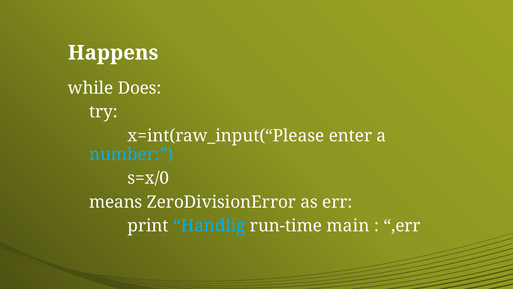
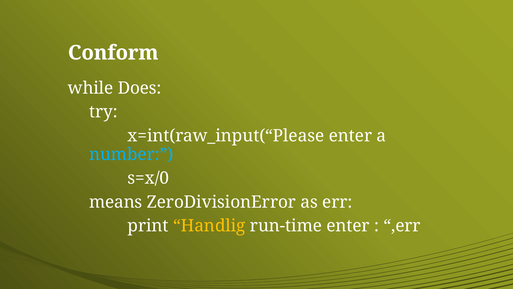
Happens: Happens -> Conform
Handlig colour: light blue -> yellow
run-time main: main -> enter
